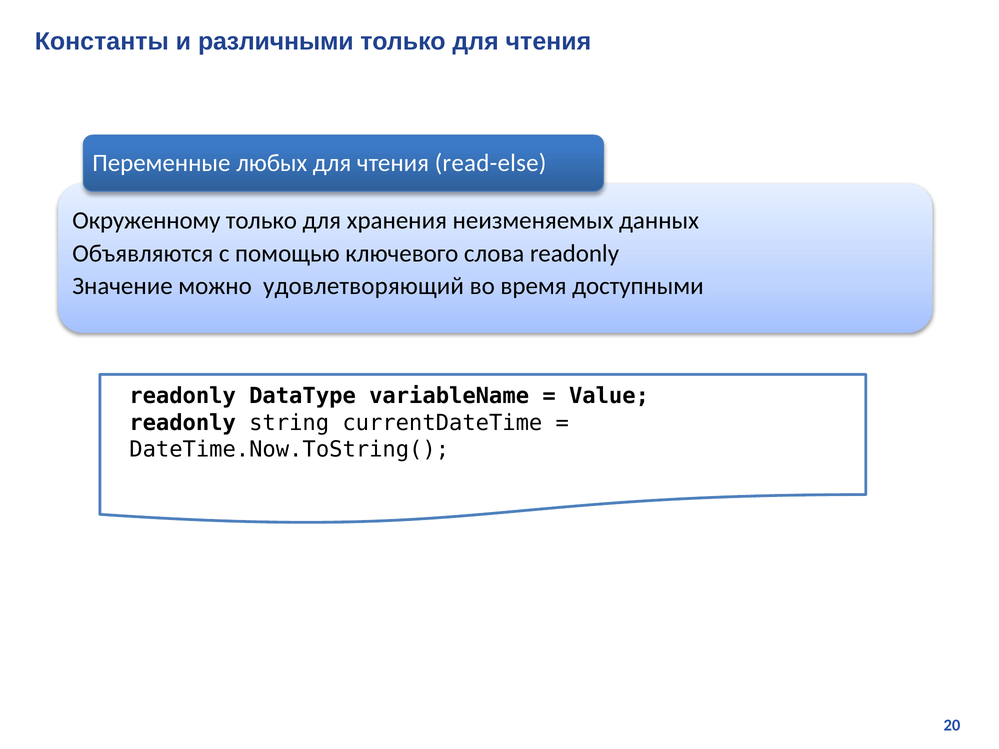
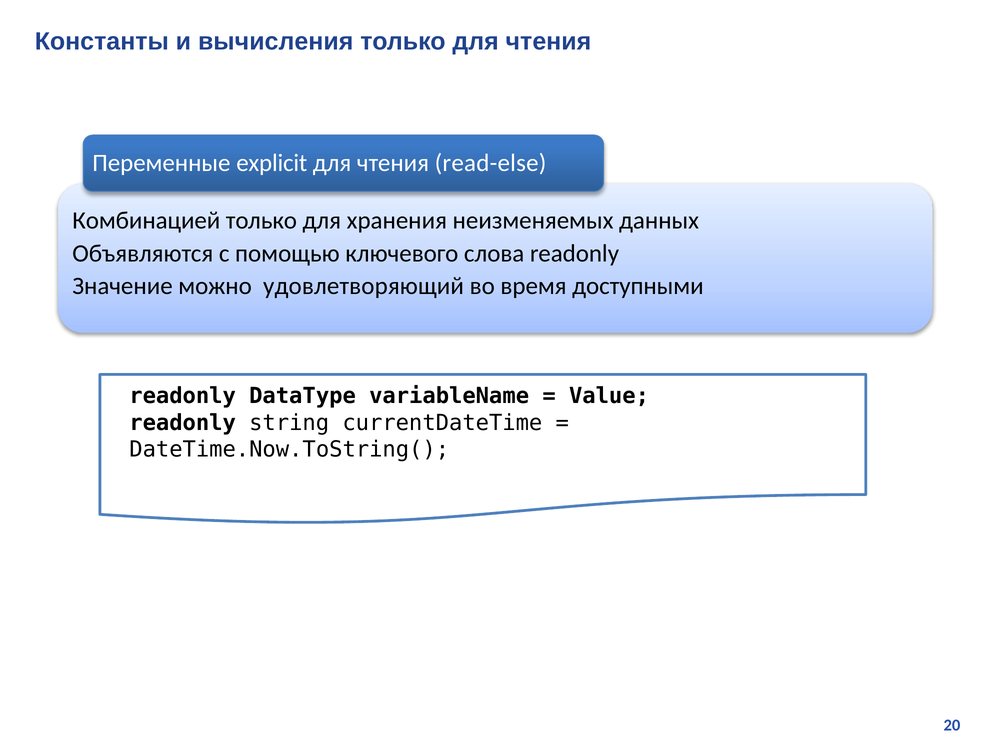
различными: различными -> вычисления
любых: любых -> explicit
Окруженному: Окруженному -> Комбинацией
